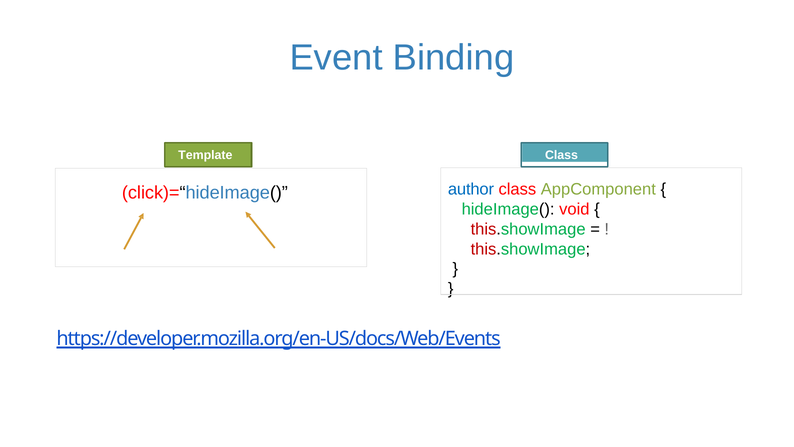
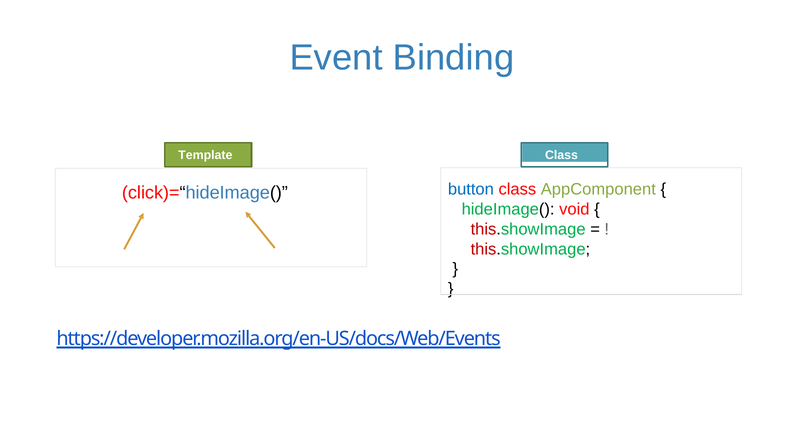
author: author -> button
